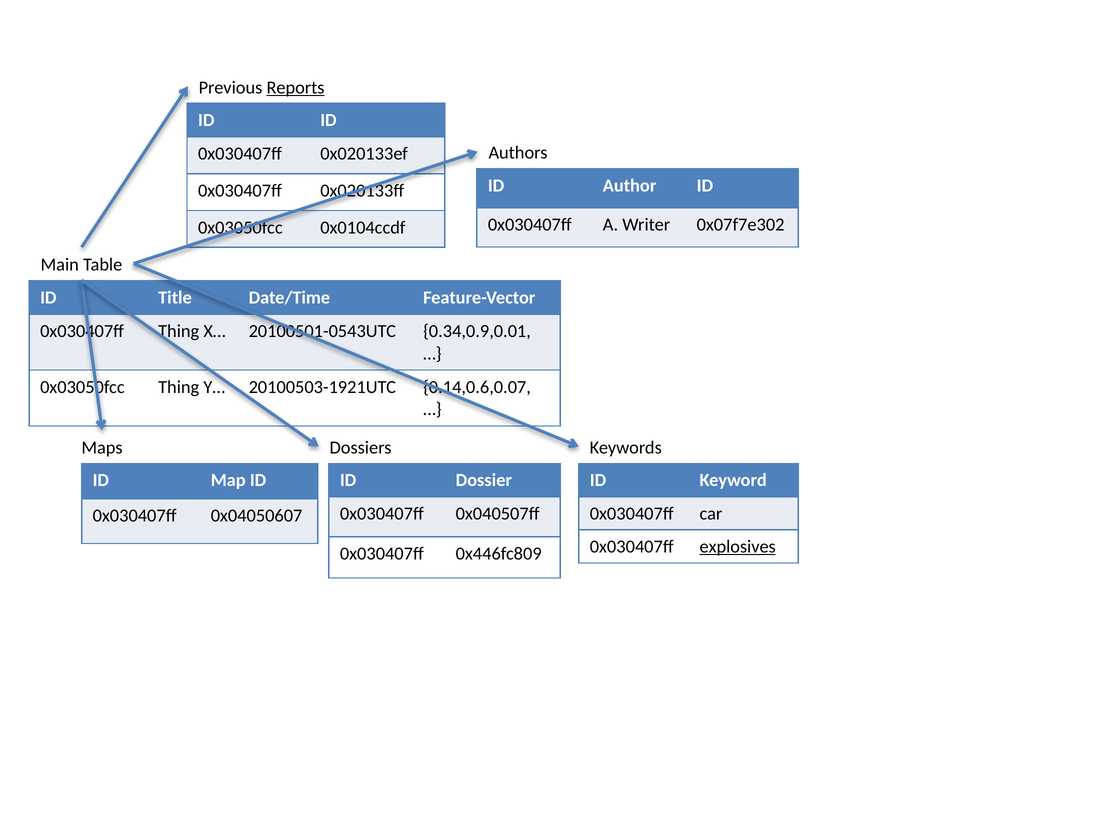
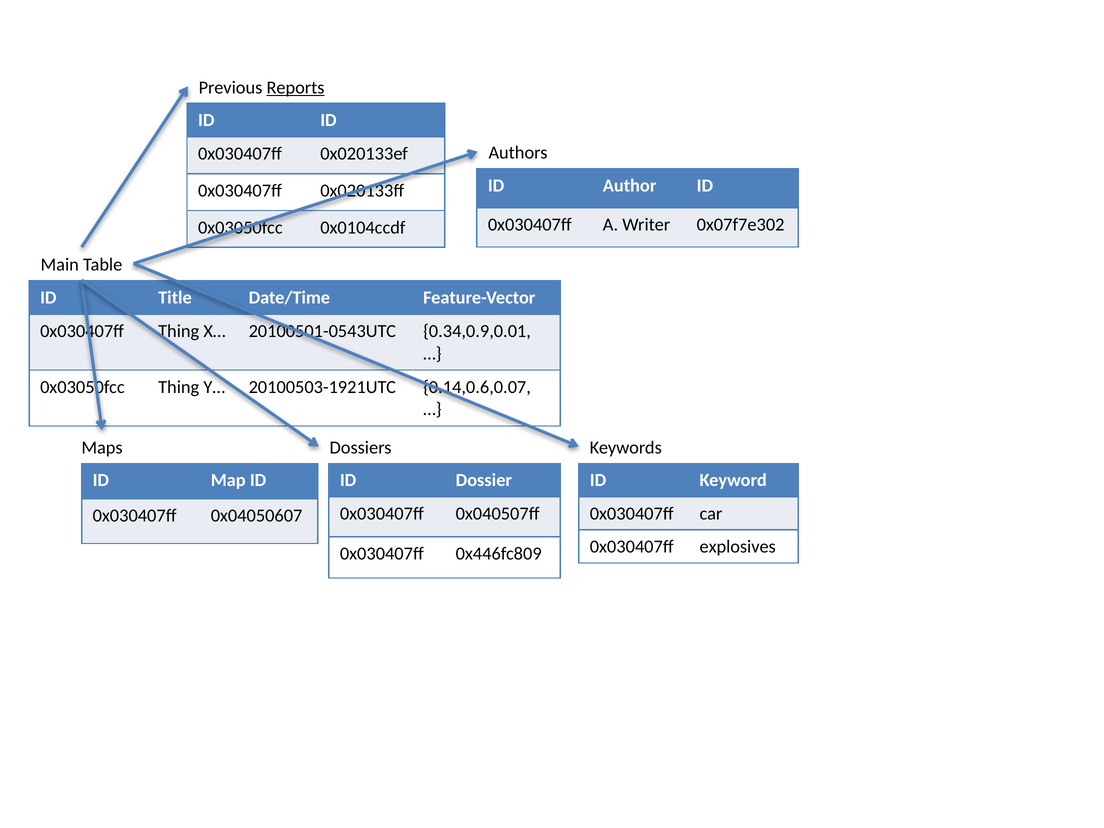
explosives underline: present -> none
